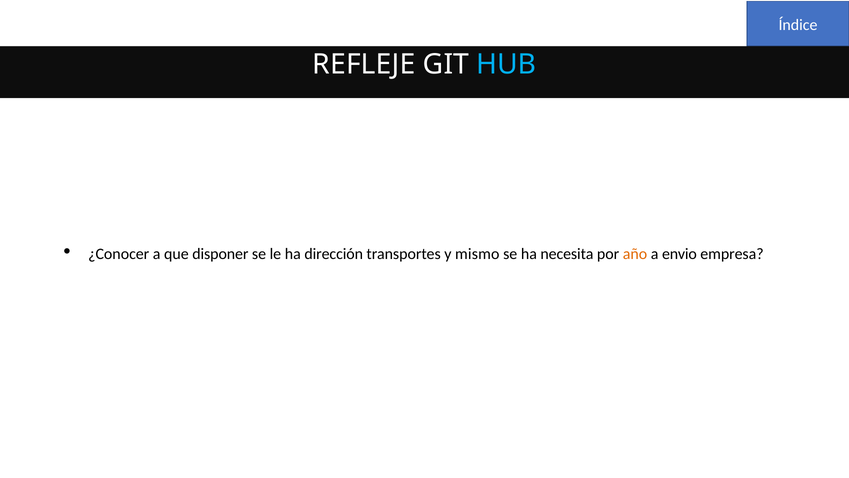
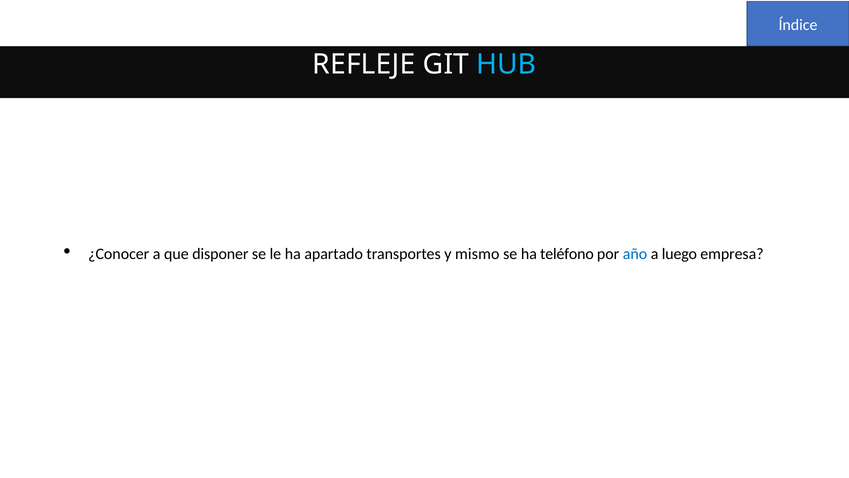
dirección: dirección -> apartado
necesita: necesita -> teléfono
año colour: orange -> blue
envio: envio -> luego
